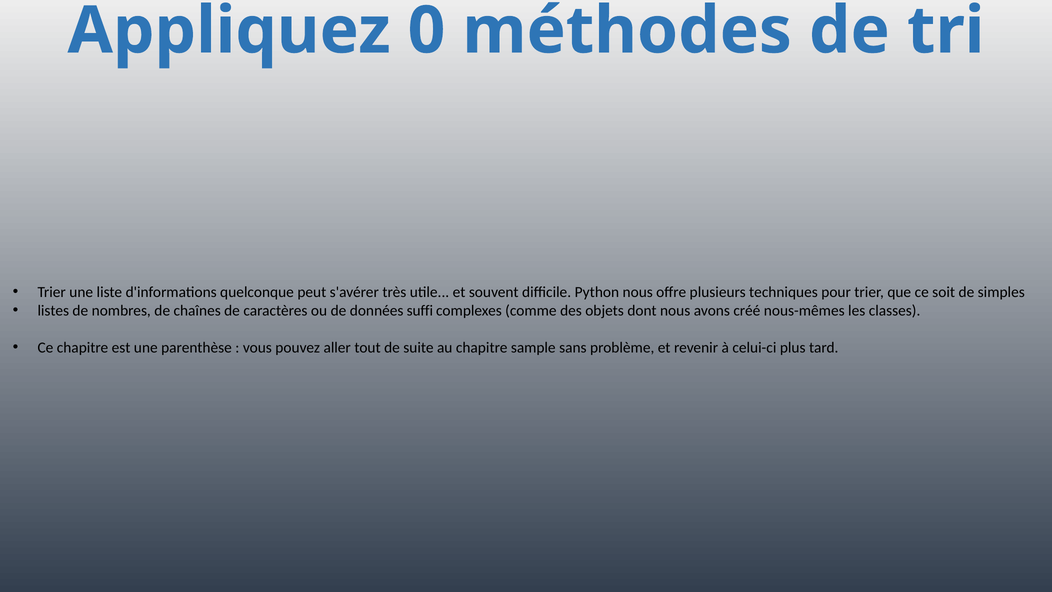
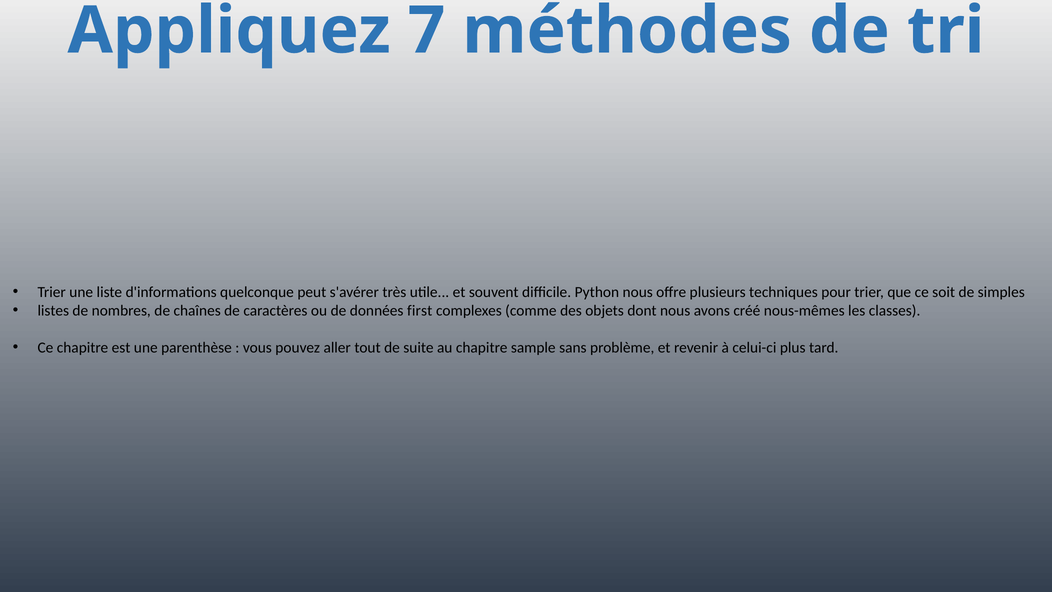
0: 0 -> 7
suffi: suffi -> first
